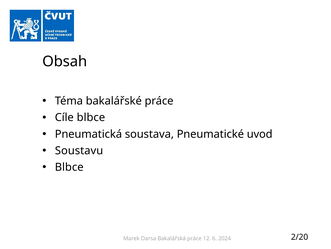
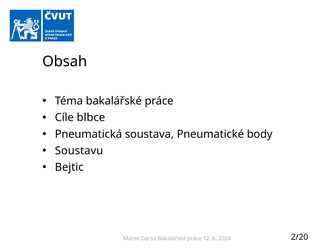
uvod: uvod -> body
Blbce at (69, 167): Blbce -> Bejtic
